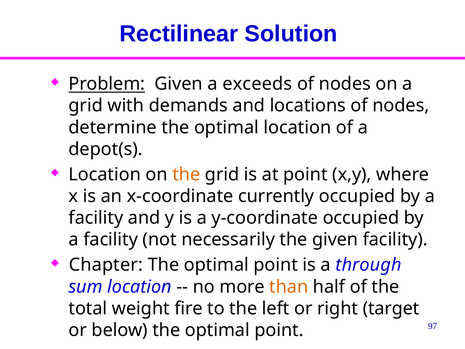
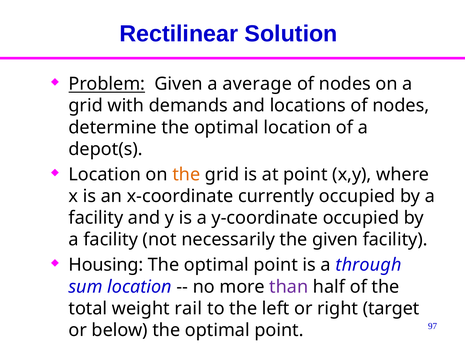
exceeds: exceeds -> average
Chapter: Chapter -> Housing
than colour: orange -> purple
fire: fire -> rail
